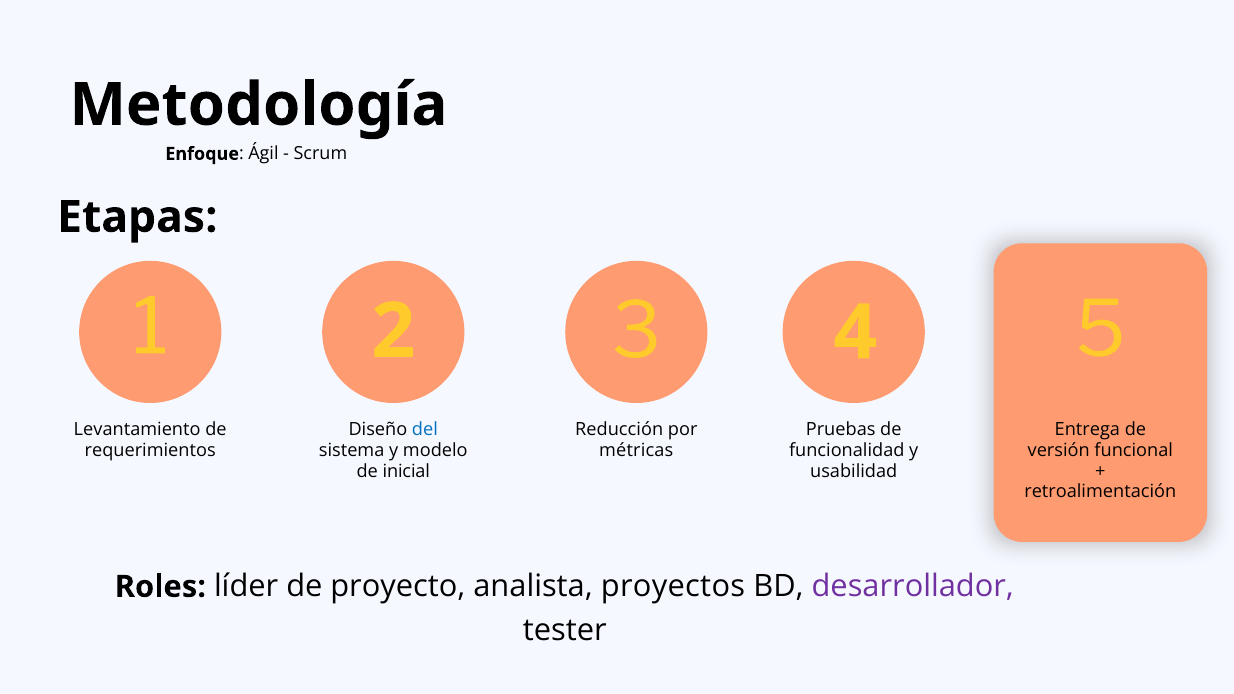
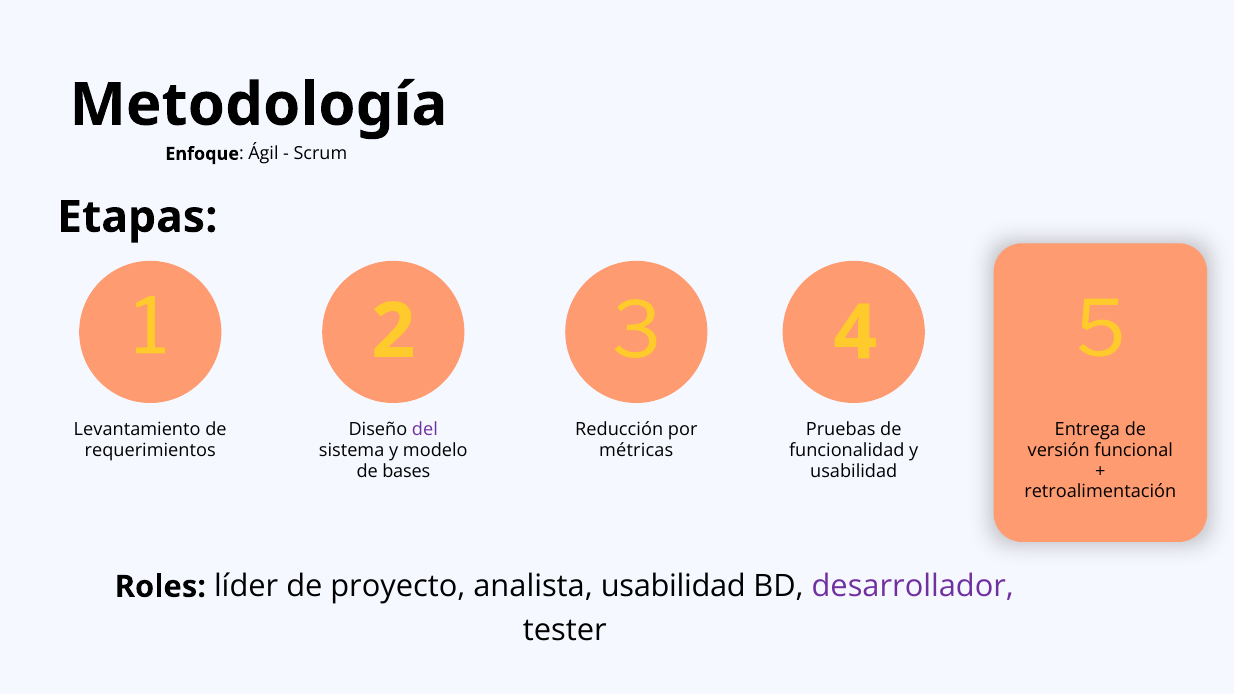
del colour: blue -> purple
inicial: inicial -> bases
analista proyectos: proyectos -> usabilidad
